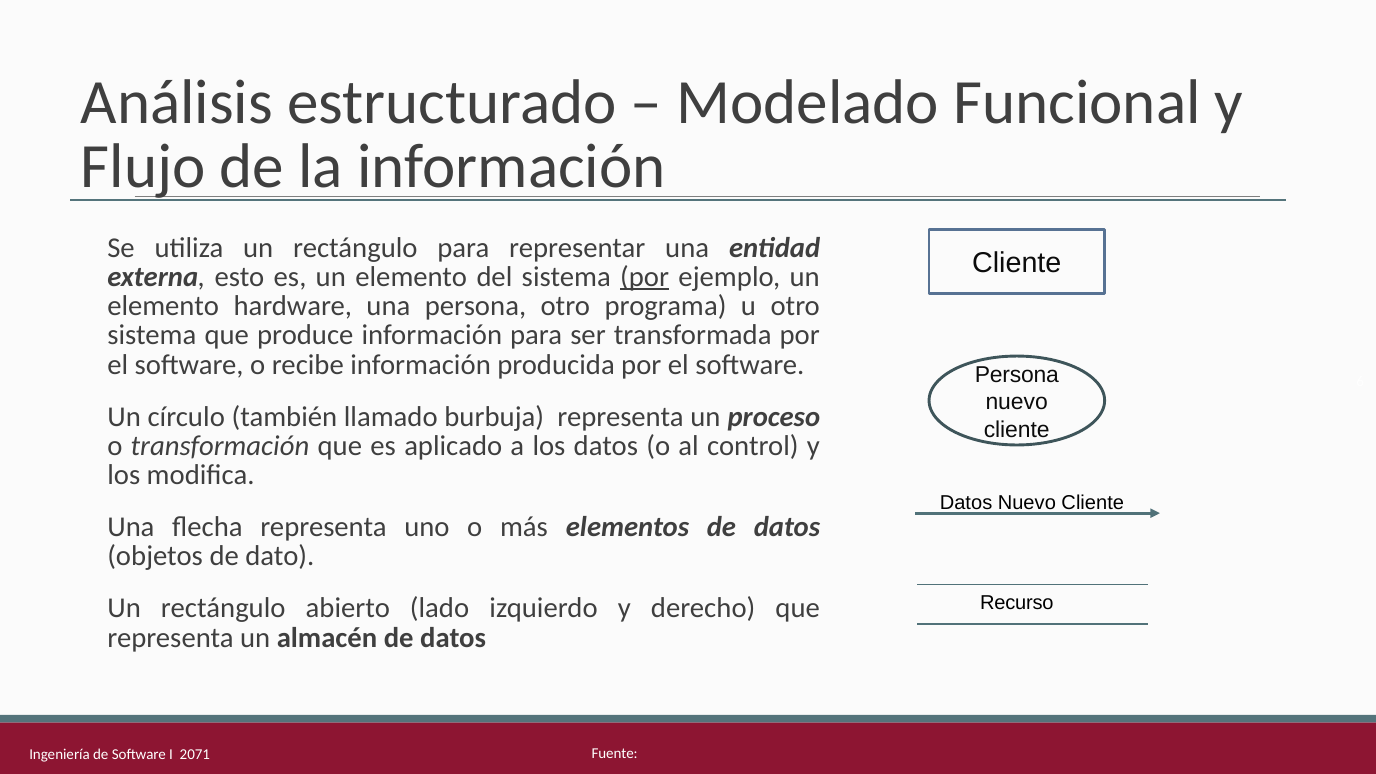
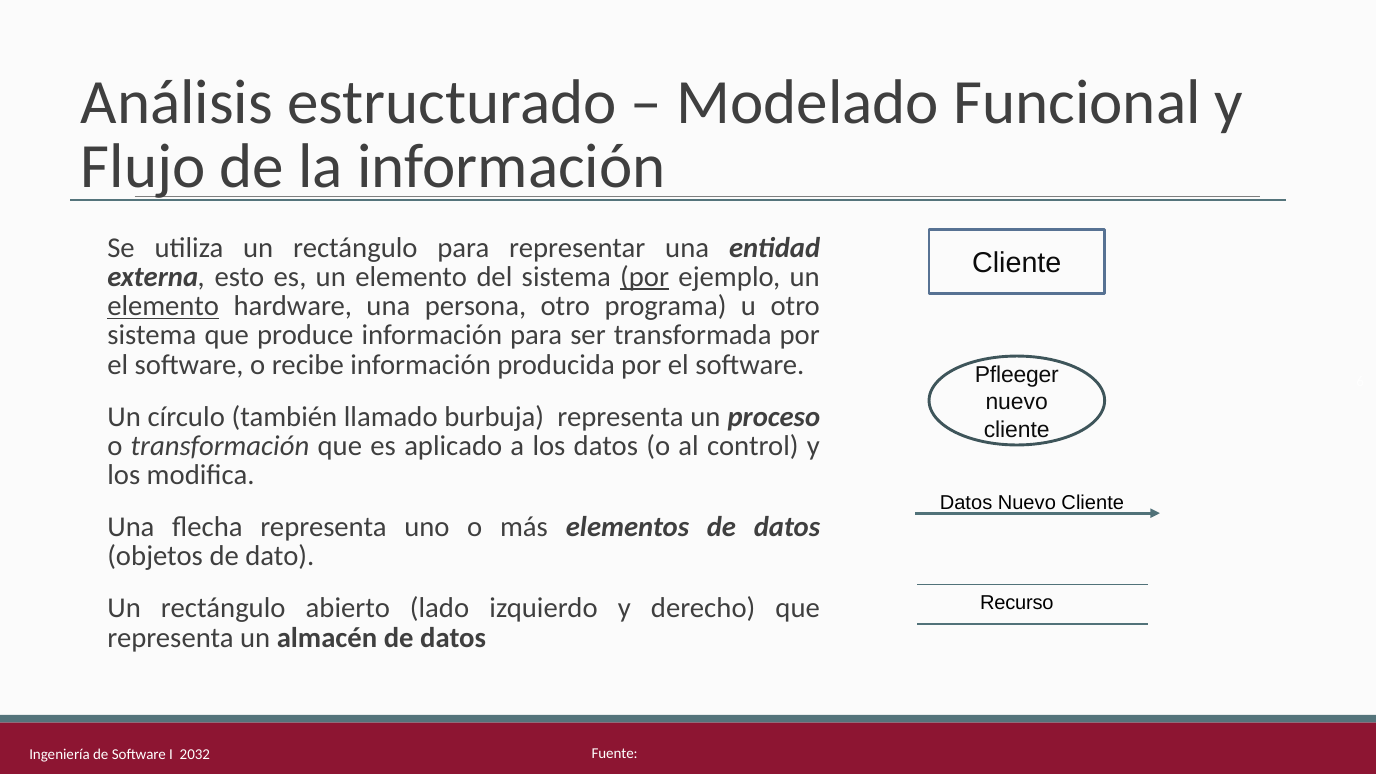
elemento at (163, 306) underline: none -> present
Persona at (1017, 375): Persona -> Pfleeger
2071: 2071 -> 2032
